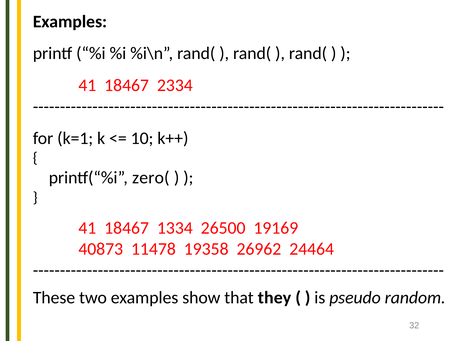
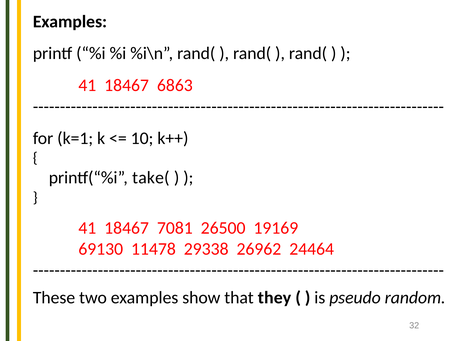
2334: 2334 -> 6863
zero(: zero( -> take(
1334: 1334 -> 7081
40873: 40873 -> 69130
19358: 19358 -> 29338
